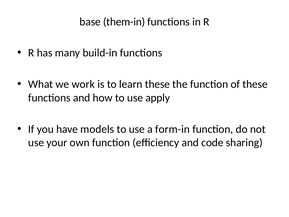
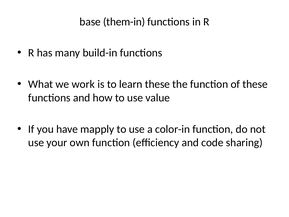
apply: apply -> value
models: models -> mapply
form-in: form-in -> color-in
